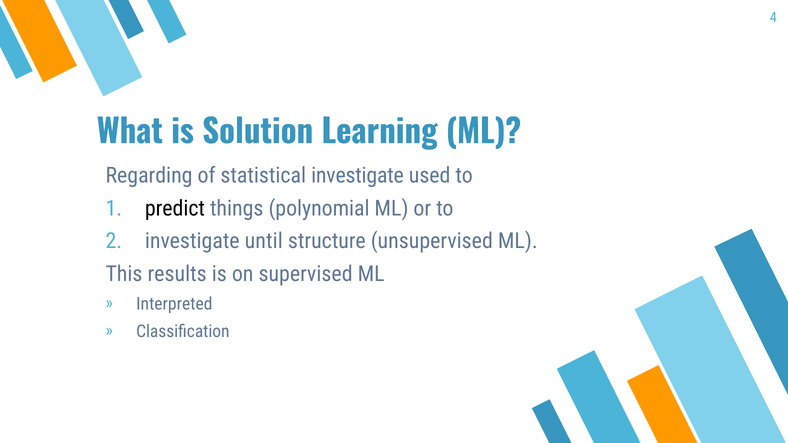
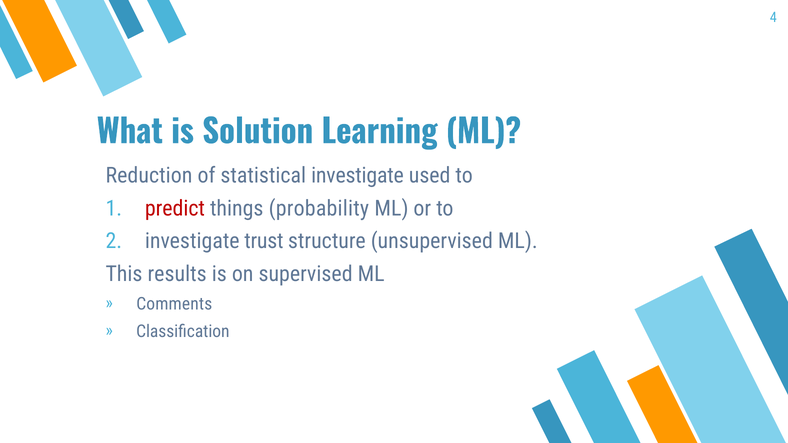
Regarding: Regarding -> Reduction
predict colour: black -> red
polynomial: polynomial -> probability
until: until -> trust
Interpreted: Interpreted -> Comments
